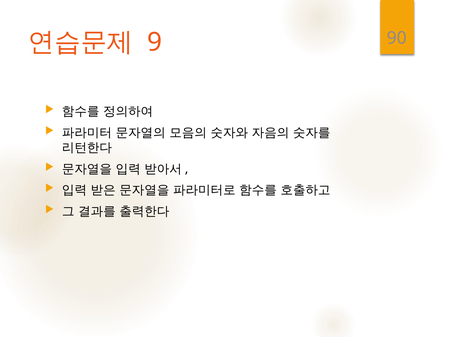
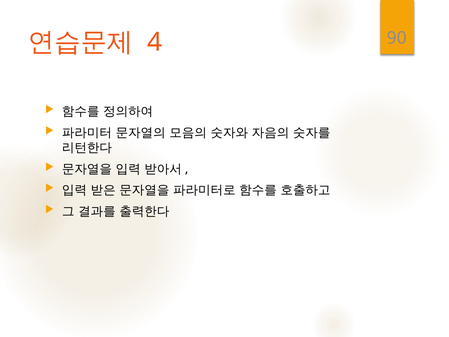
9: 9 -> 4
